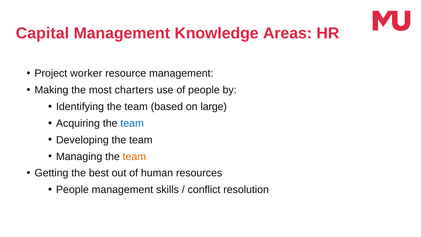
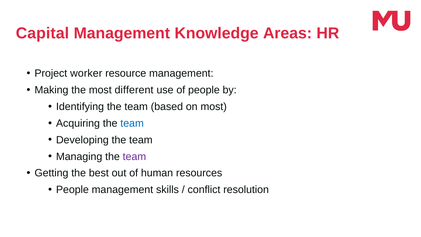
charters: charters -> different
on large: large -> most
team at (134, 156) colour: orange -> purple
